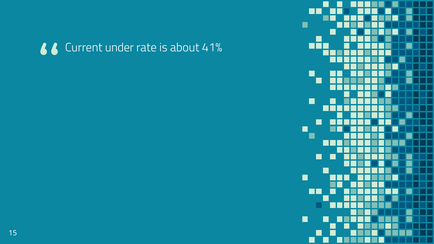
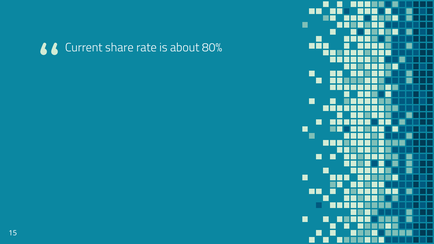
under: under -> share
41%: 41% -> 80%
